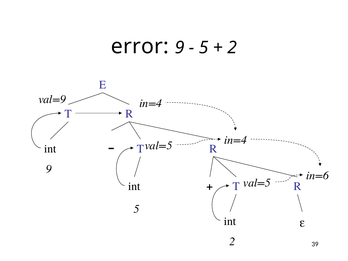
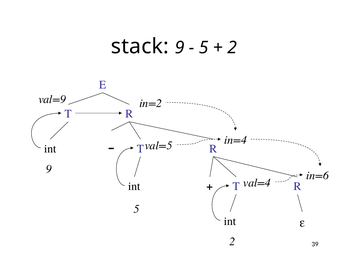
error: error -> stack
val=9 in=4: in=4 -> in=2
val=5 at (257, 183): val=5 -> val=4
